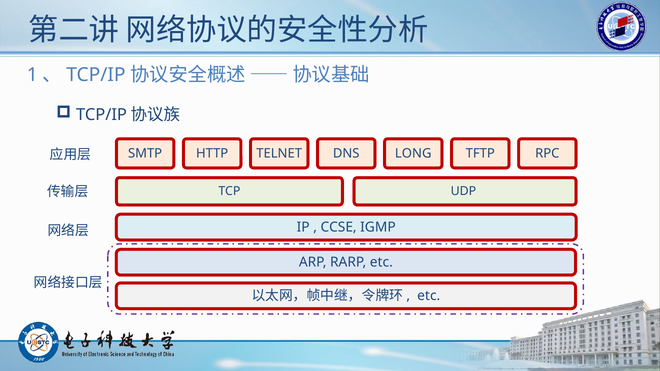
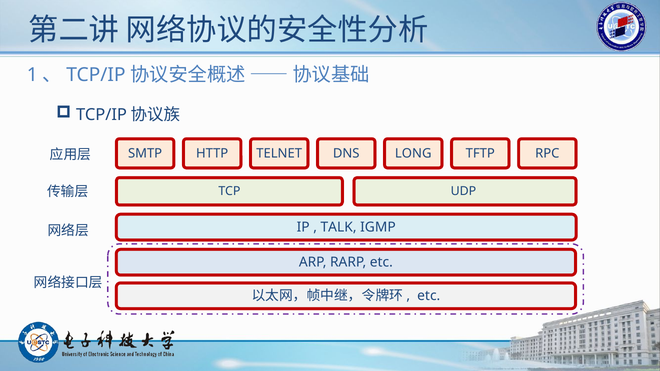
CCSE: CCSE -> TALK
